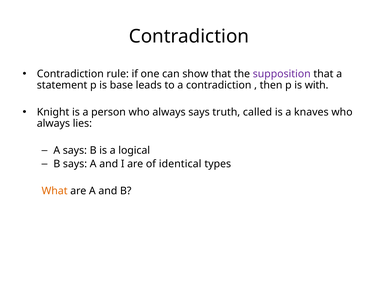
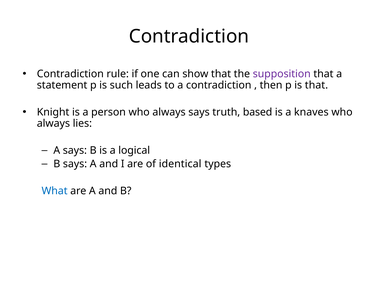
base: base -> such
is with: with -> that
called: called -> based
What colour: orange -> blue
